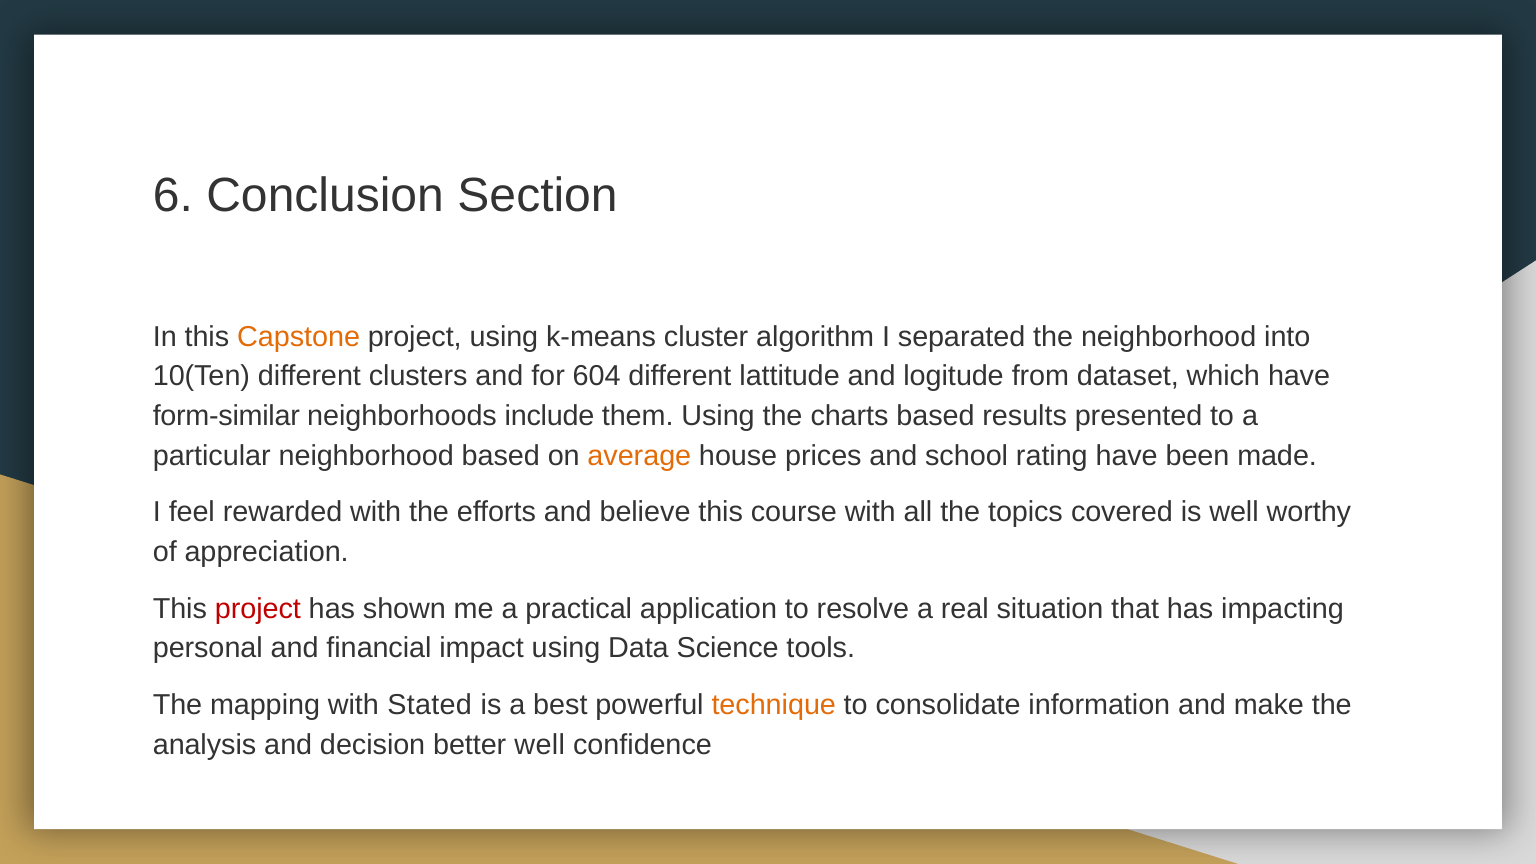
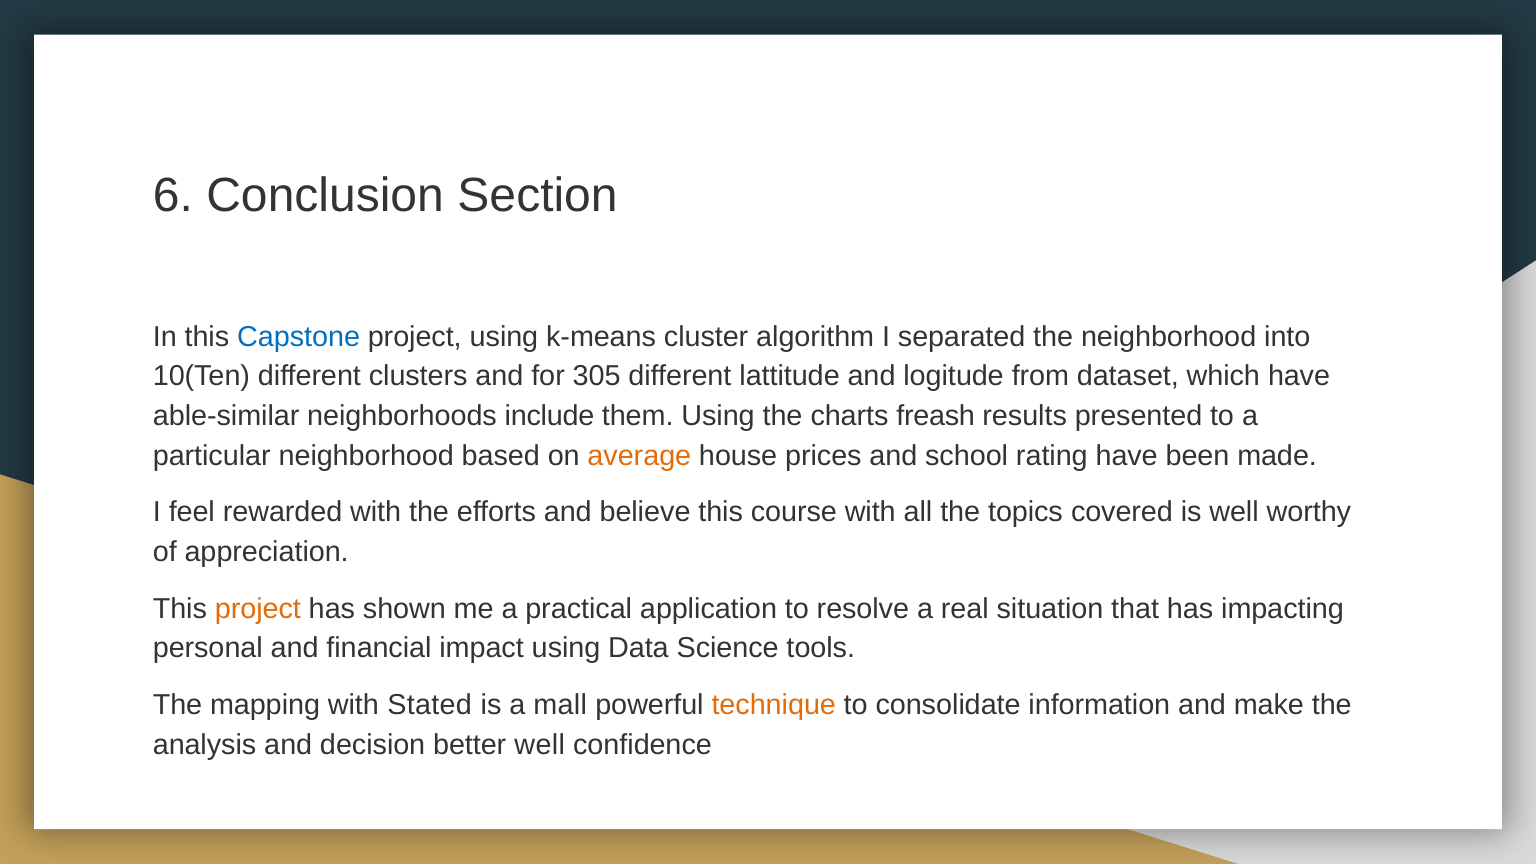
Capstone colour: orange -> blue
604: 604 -> 305
form-similar: form-similar -> able-similar
charts based: based -> freash
project at (258, 609) colour: red -> orange
best: best -> mall
